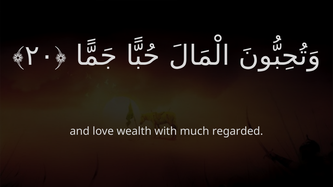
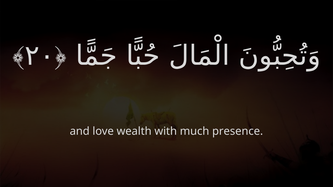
regarded: regarded -> presence
